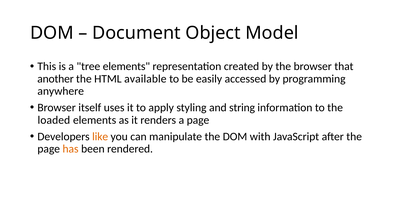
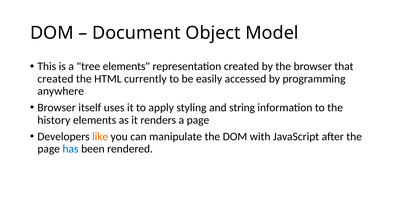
another at (56, 79): another -> created
available: available -> currently
loaded: loaded -> history
has colour: orange -> blue
